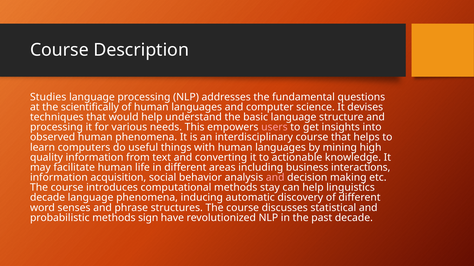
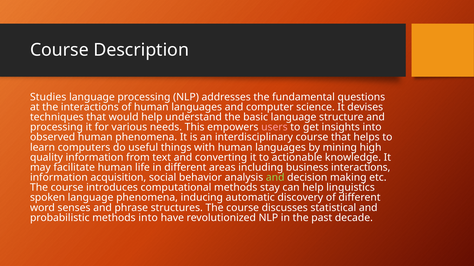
the scientifically: scientifically -> interactions
and at (275, 178) colour: pink -> light green
decade at (48, 198): decade -> spoken
methods sign: sign -> into
